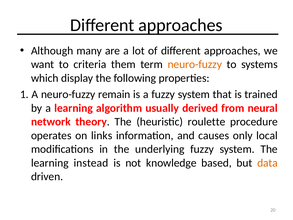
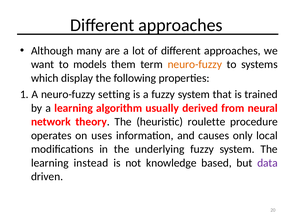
criteria: criteria -> models
remain: remain -> setting
links: links -> uses
data colour: orange -> purple
